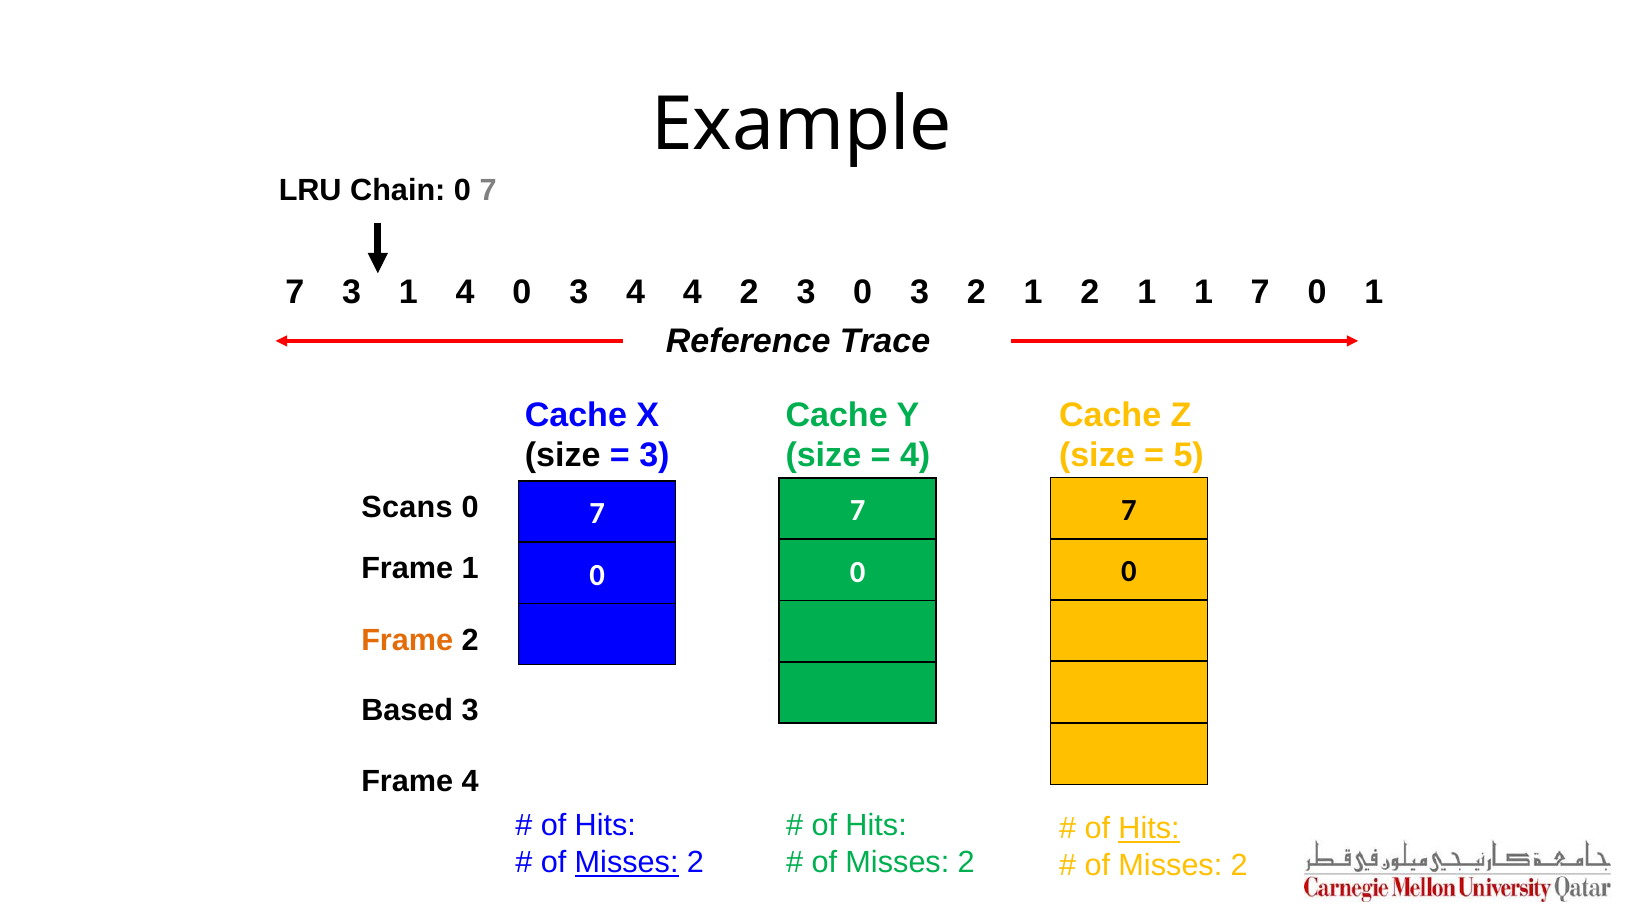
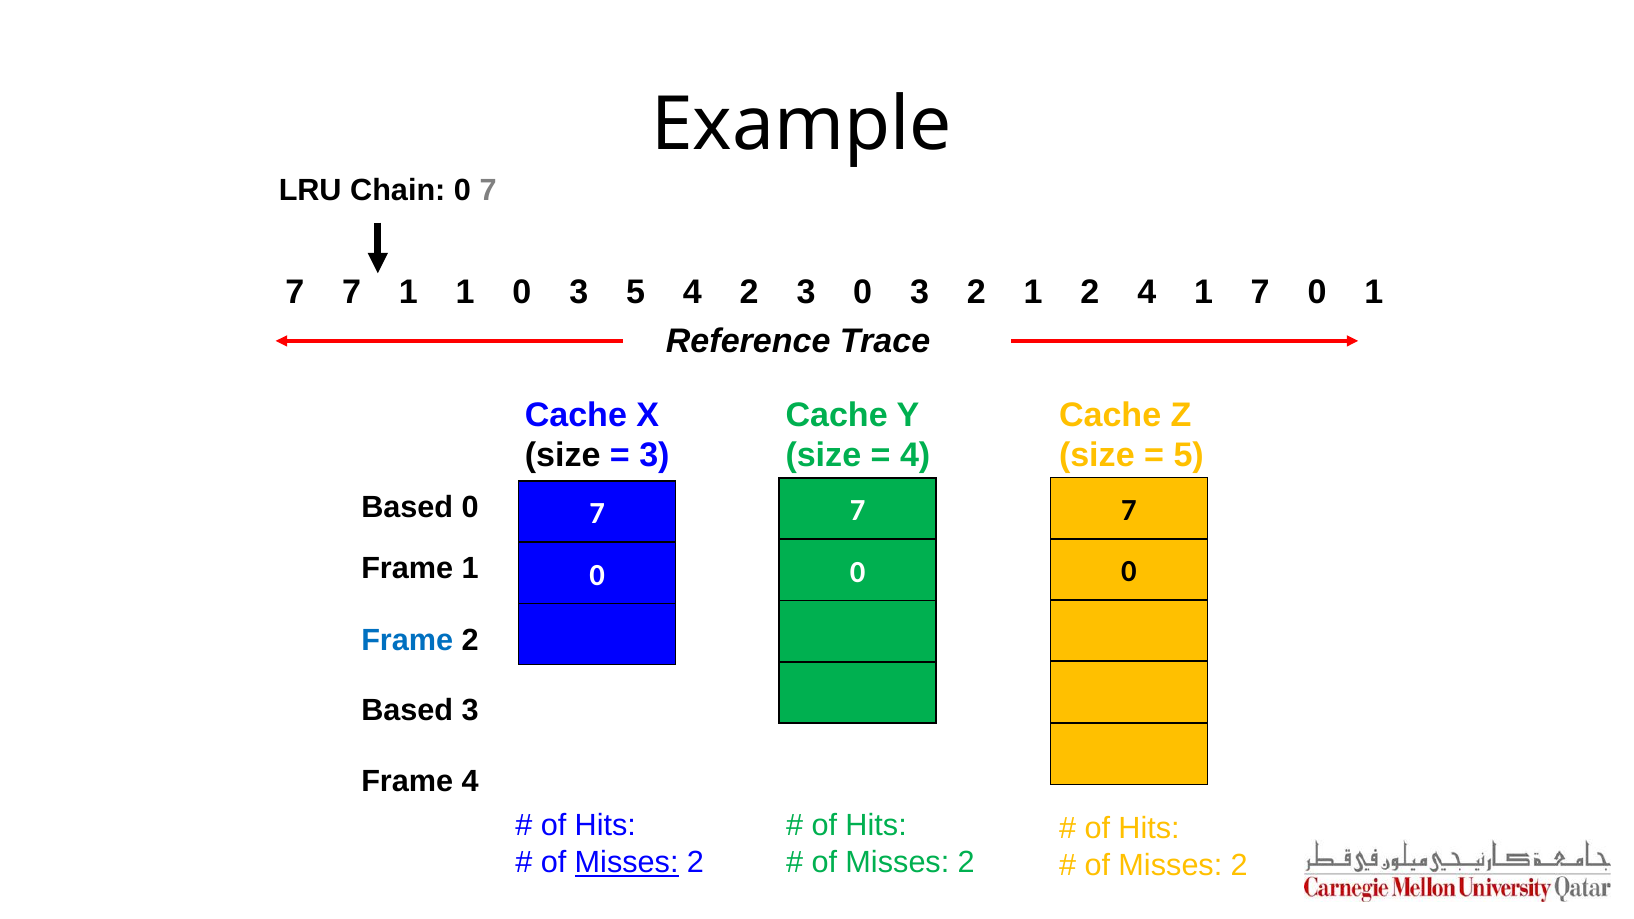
7 3: 3 -> 7
1 4: 4 -> 1
3 4: 4 -> 5
1 2 1: 1 -> 4
Scans at (407, 507): Scans -> Based
Frame at (407, 640) colour: orange -> blue
Hits at (1149, 829) underline: present -> none
